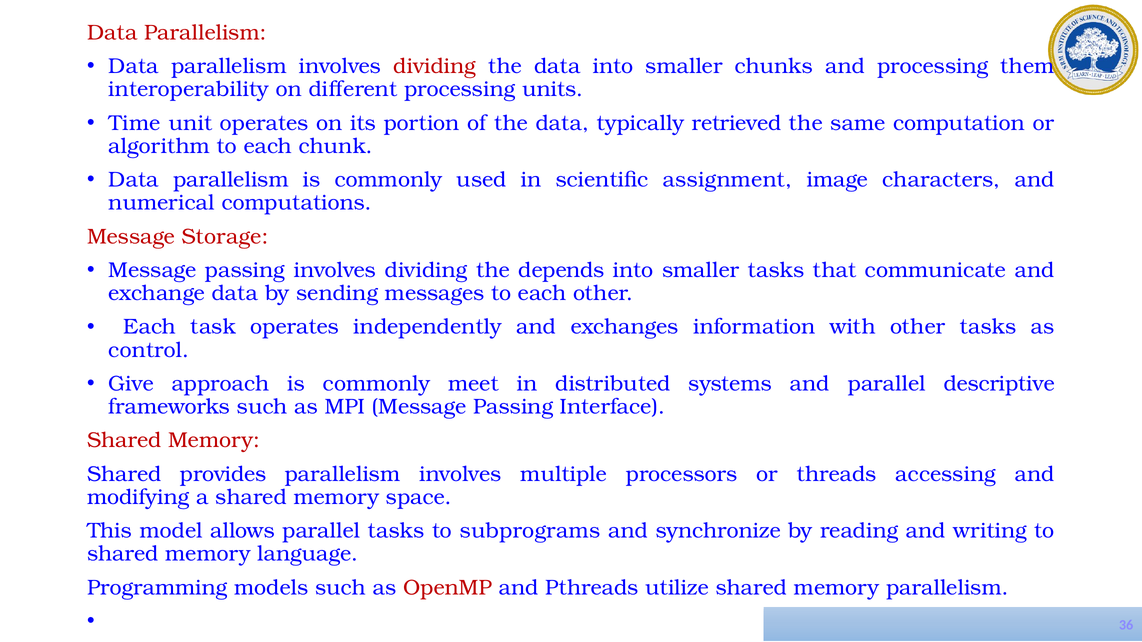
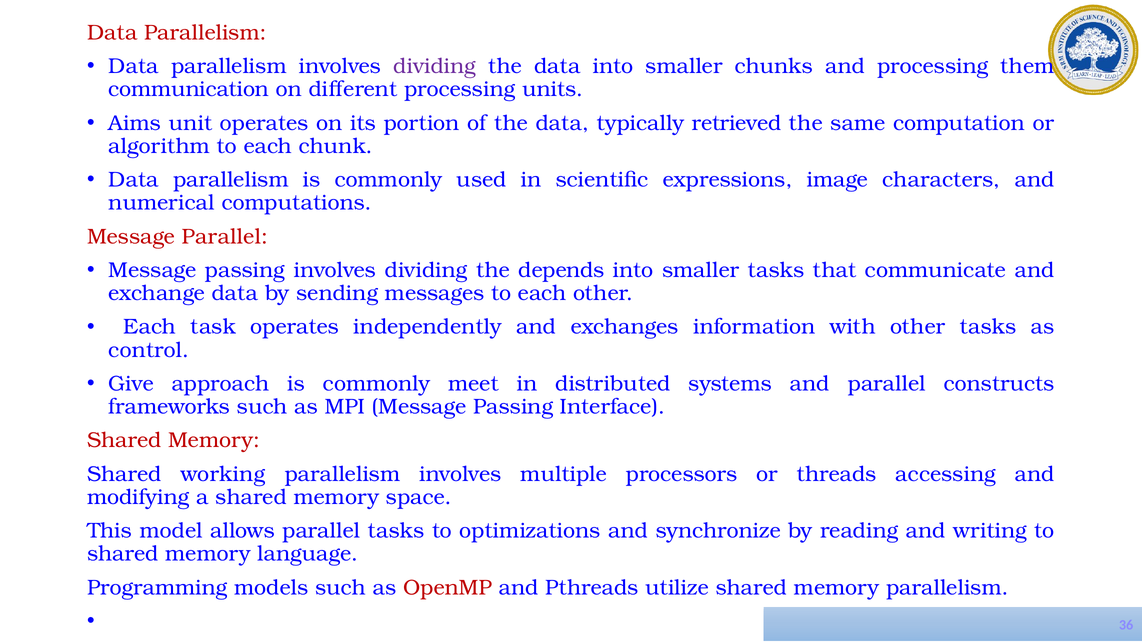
dividing at (435, 66) colour: red -> purple
interoperability: interoperability -> communication
Time: Time -> Aims
assignment: assignment -> expressions
Message Storage: Storage -> Parallel
descriptive: descriptive -> constructs
provides: provides -> working
subprograms: subprograms -> optimizations
